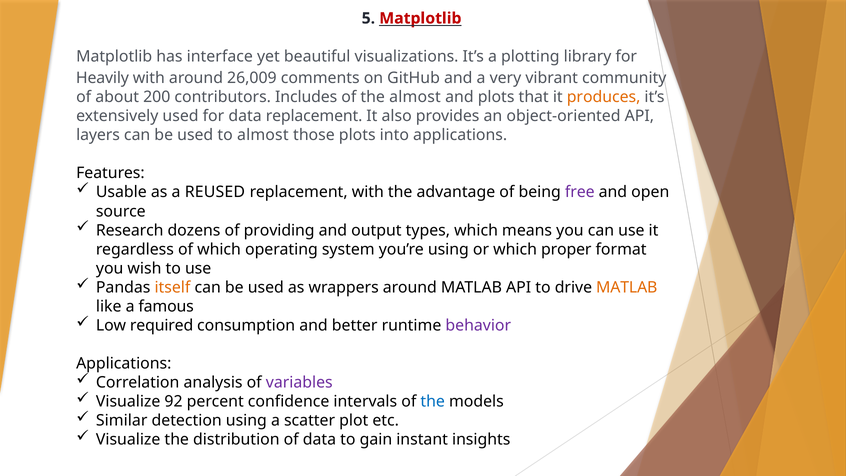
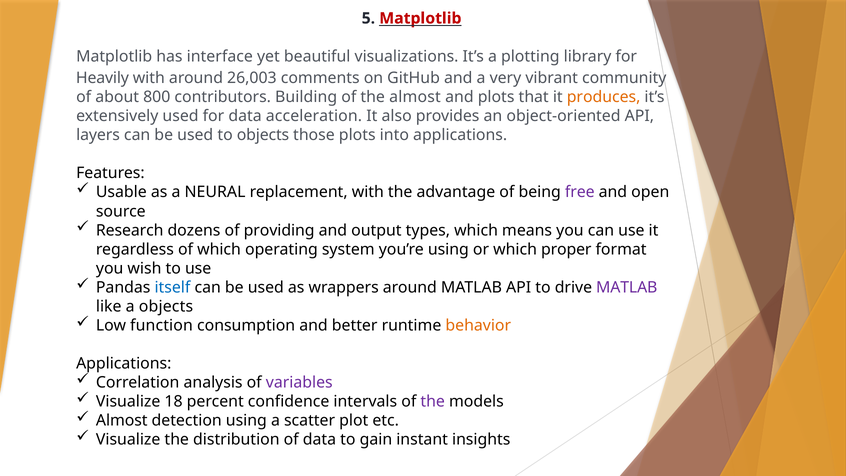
26,009: 26,009 -> 26,003
200: 200 -> 800
Includes: Includes -> Building
data replacement: replacement -> acceleration
to almost: almost -> objects
REUSED: REUSED -> NEURAL
itself colour: orange -> blue
MATLAB at (627, 287) colour: orange -> purple
a famous: famous -> objects
required: required -> function
behavior colour: purple -> orange
92: 92 -> 18
the at (433, 402) colour: blue -> purple
Similar at (122, 421): Similar -> Almost
